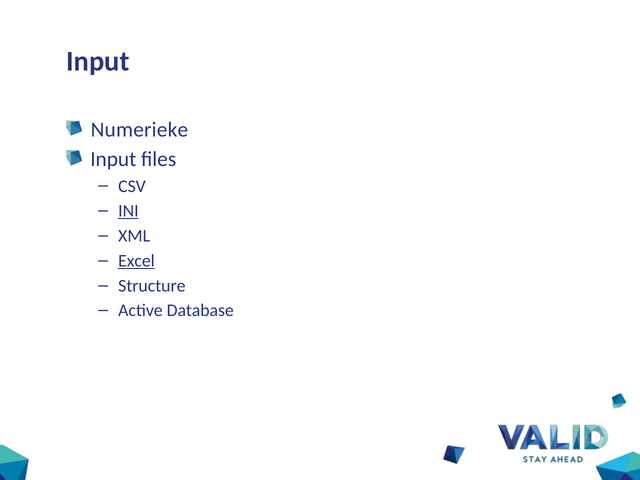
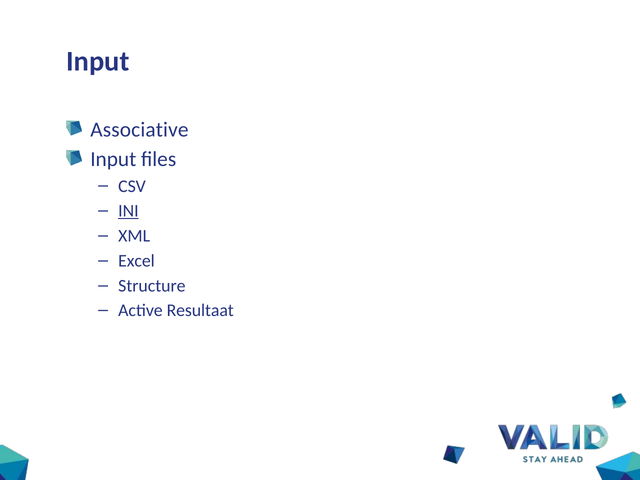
Numerieke: Numerieke -> Associative
Excel underline: present -> none
Database: Database -> Resultaat
